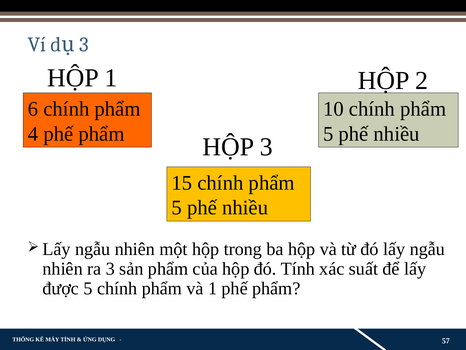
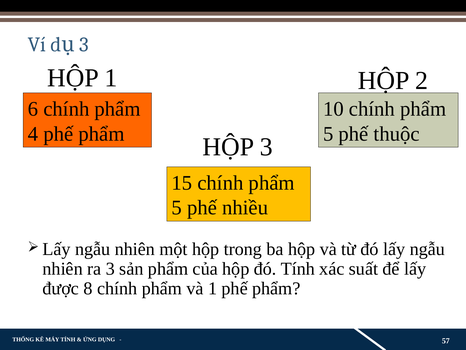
nhiều at (397, 134): nhiều -> thuộc
được 5: 5 -> 8
